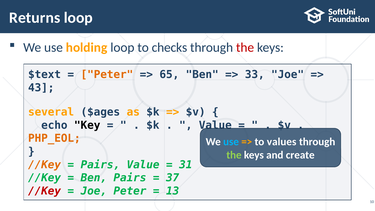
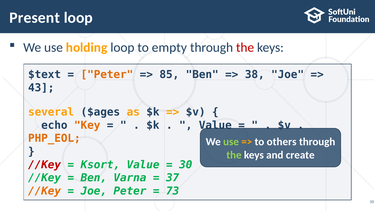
Returns: Returns -> Present
checks: checks -> empty
65: 65 -> 85
33: 33 -> 38
Key colour: black -> orange
use at (231, 142) colour: light blue -> light green
values: values -> others
//Key at (45, 165) colour: orange -> red
Pairs at (100, 165): Pairs -> Ksort
31: 31 -> 30
Ben Pairs: Pairs -> Varna
//Key at (45, 191) colour: red -> orange
13: 13 -> 73
